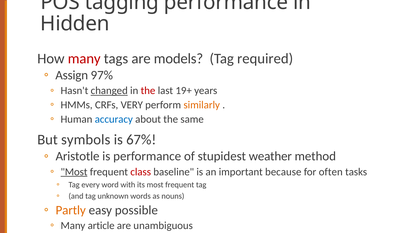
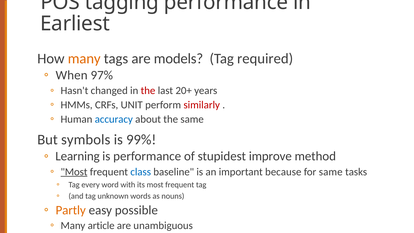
Hidden: Hidden -> Earliest
many at (84, 59) colour: red -> orange
Assign: Assign -> When
changed underline: present -> none
19+: 19+ -> 20+
VERY: VERY -> UNIT
similarly colour: orange -> red
67%: 67% -> 99%
Aristotle: Aristotle -> Learning
weather: weather -> improve
class colour: red -> blue
for often: often -> same
